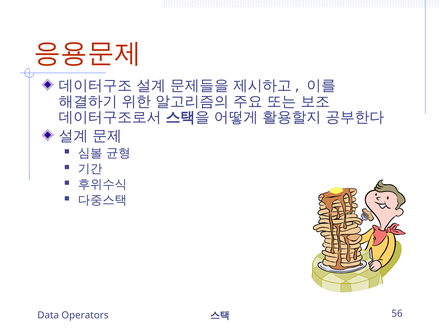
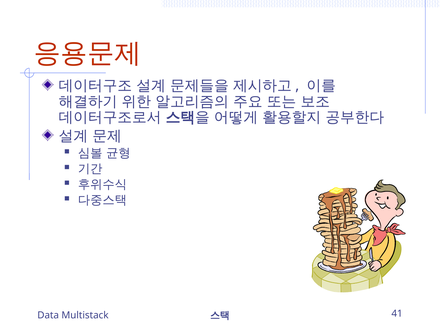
Operators: Operators -> Multistack
56: 56 -> 41
